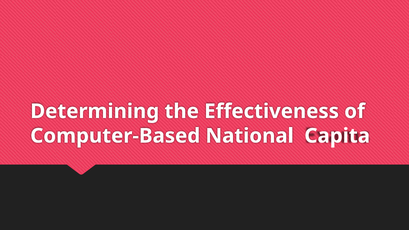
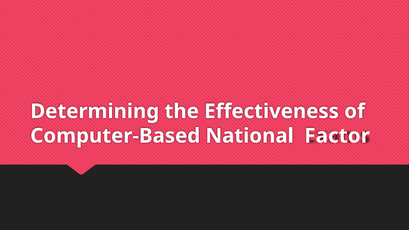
Capita: Capita -> Factor
